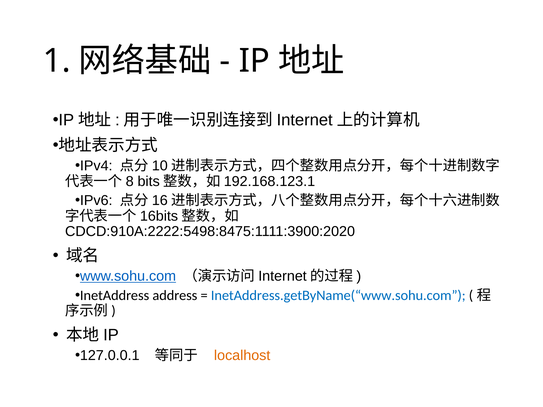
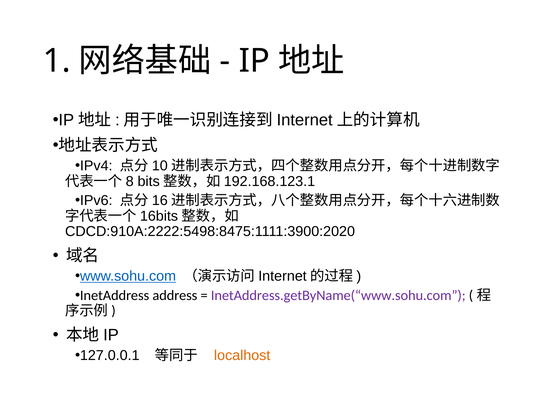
InetAddress.getByName(“www.sohu.com colour: blue -> purple
